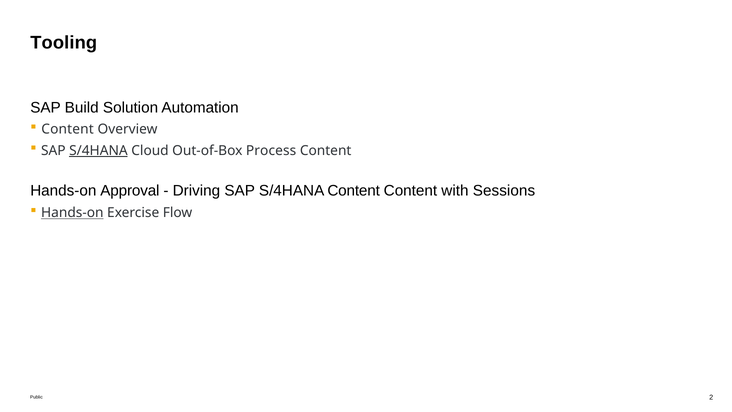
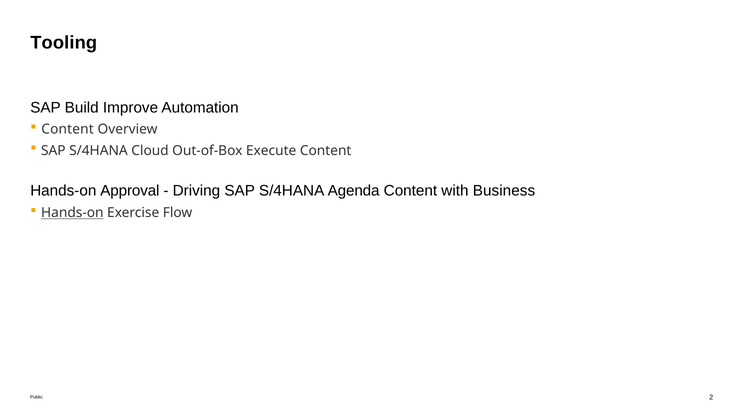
Solution: Solution -> Improve
S/4HANA at (98, 150) underline: present -> none
Process: Process -> Execute
S/4HANA Content: Content -> Agenda
Sessions: Sessions -> Business
